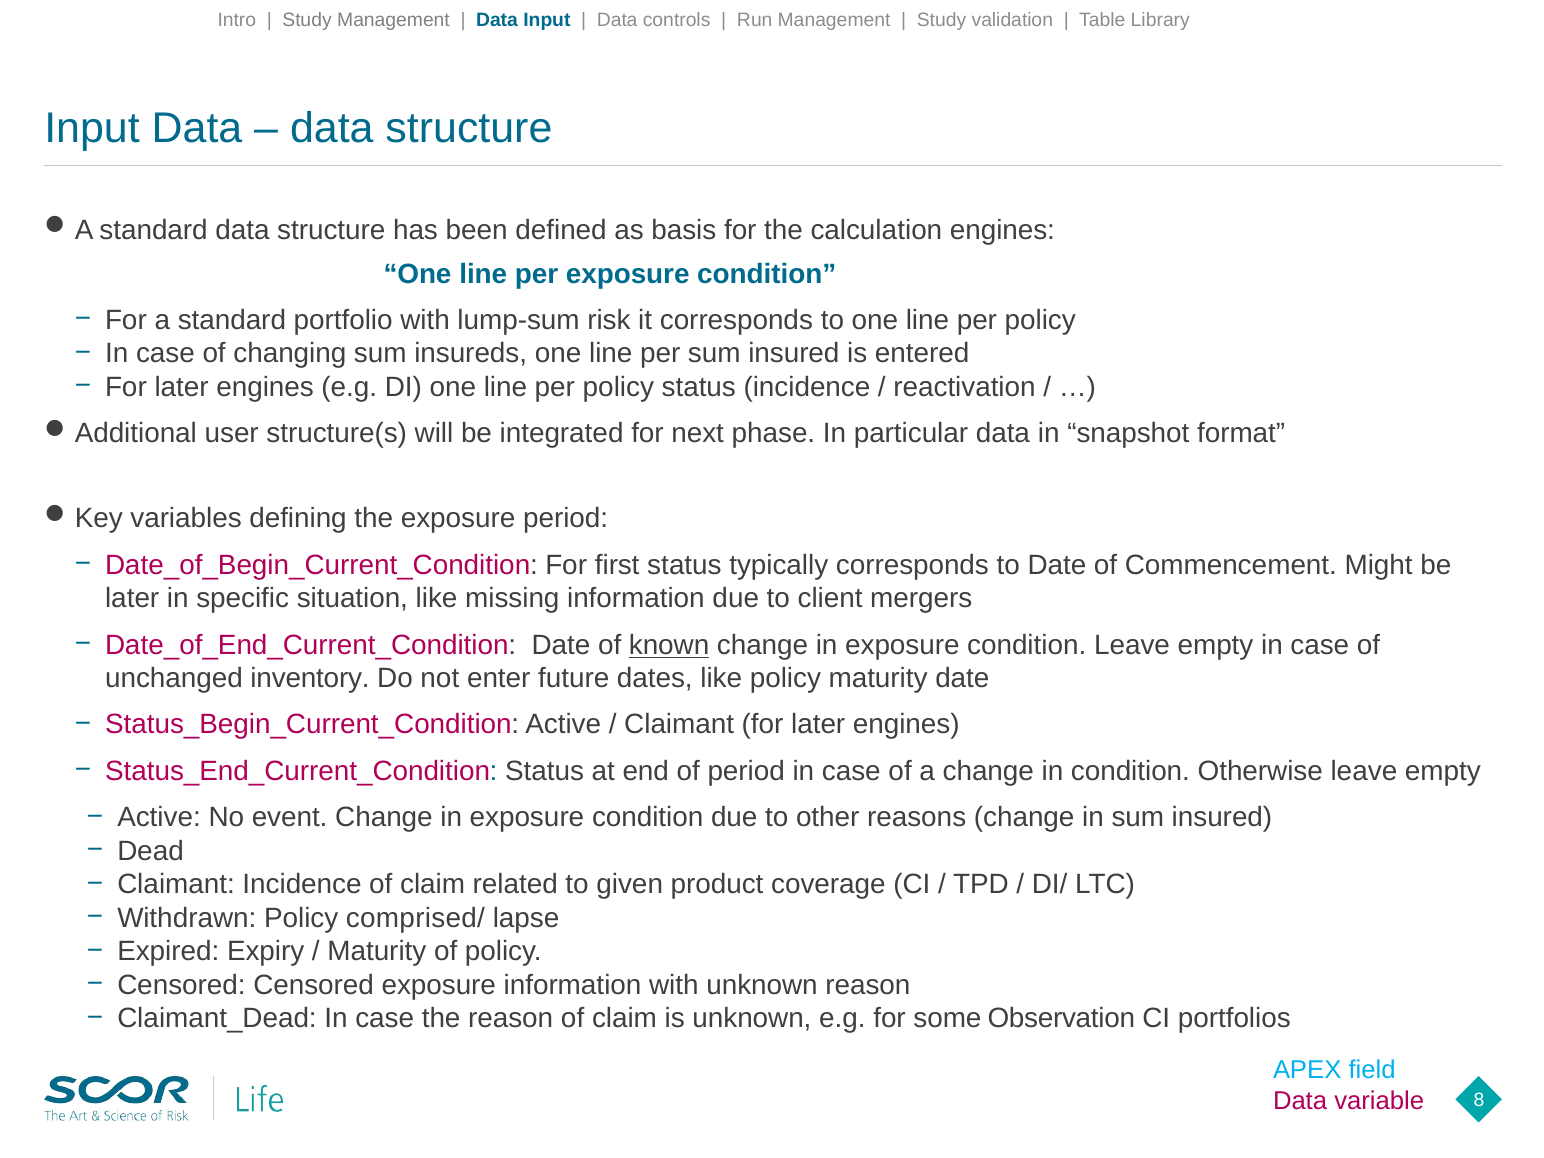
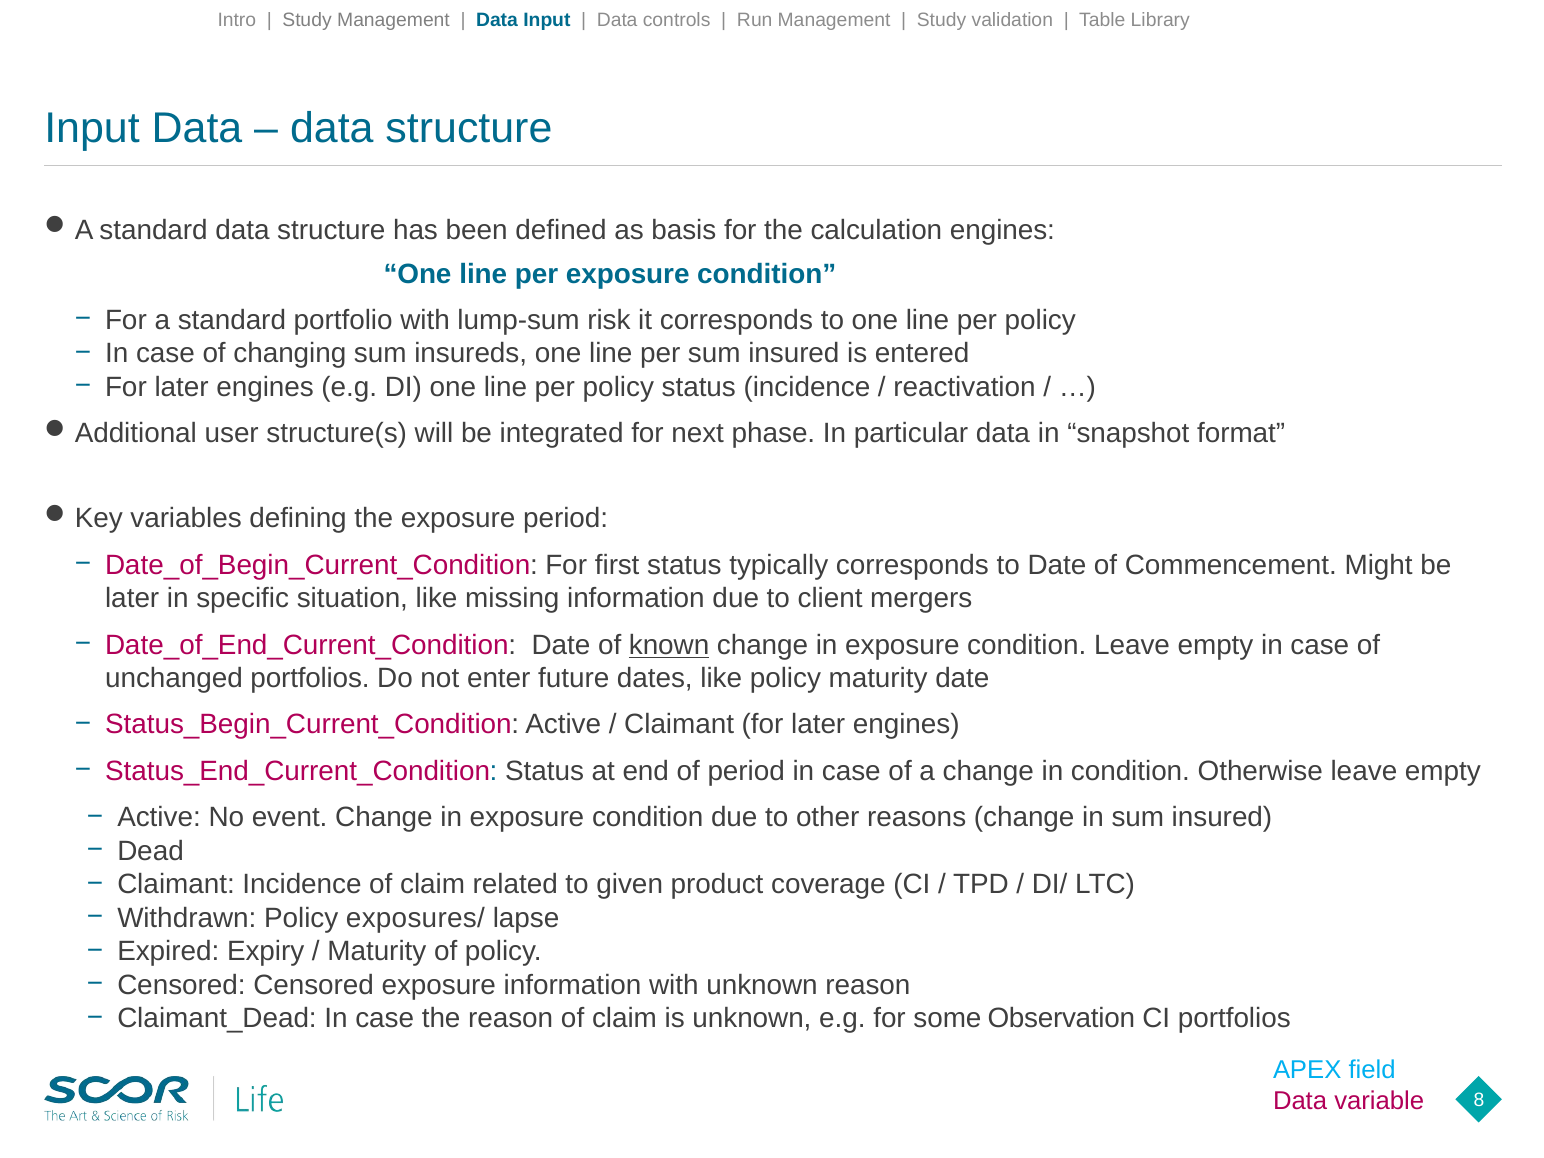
unchanged inventory: inventory -> portfolios
comprised/: comprised/ -> exposures/
